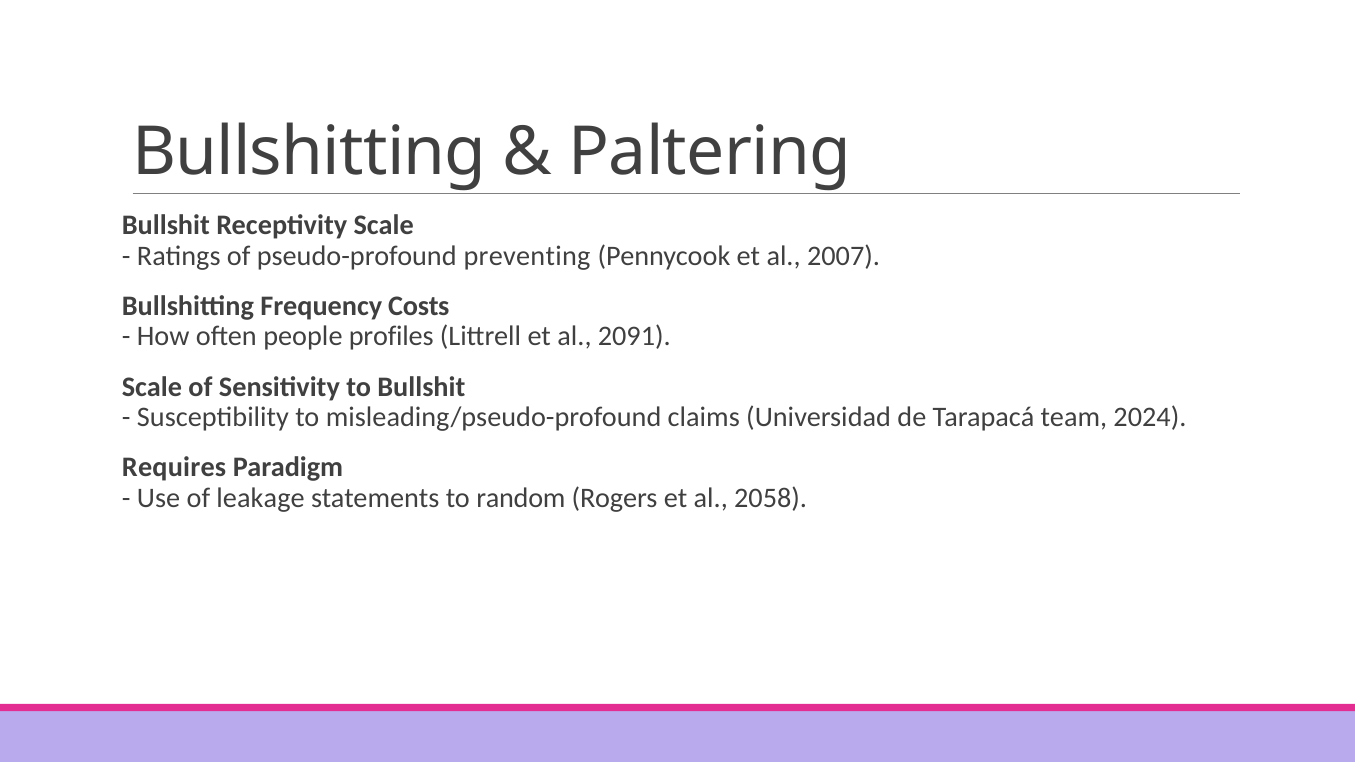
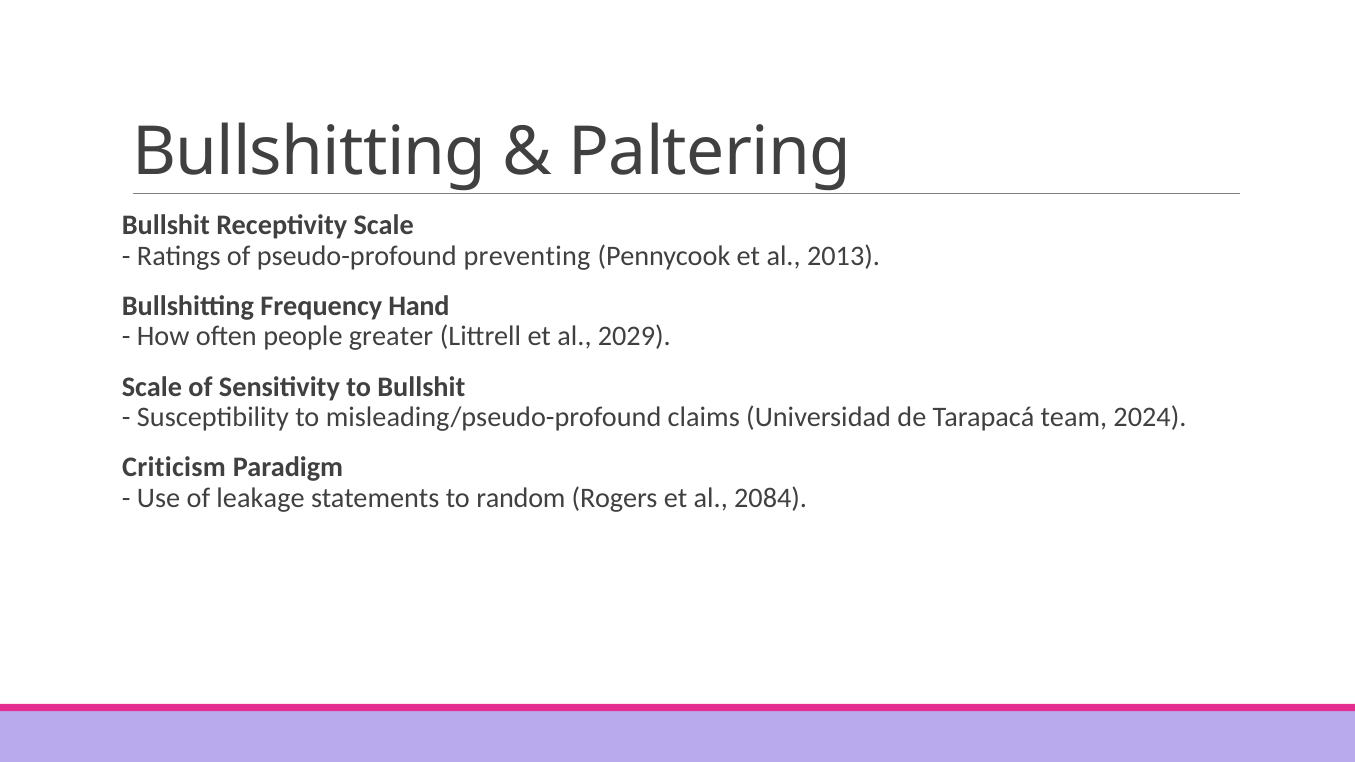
2007: 2007 -> 2013
Costs: Costs -> Hand
profiles: profiles -> greater
2091: 2091 -> 2029
Requires: Requires -> Criticism
2058: 2058 -> 2084
